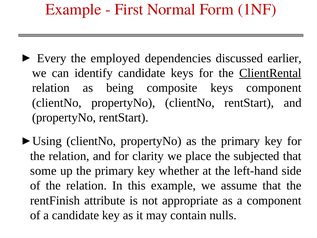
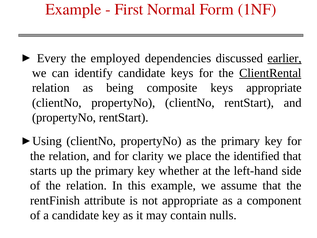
earlier underline: none -> present
keys component: component -> appropriate
subjected: subjected -> identified
some: some -> starts
